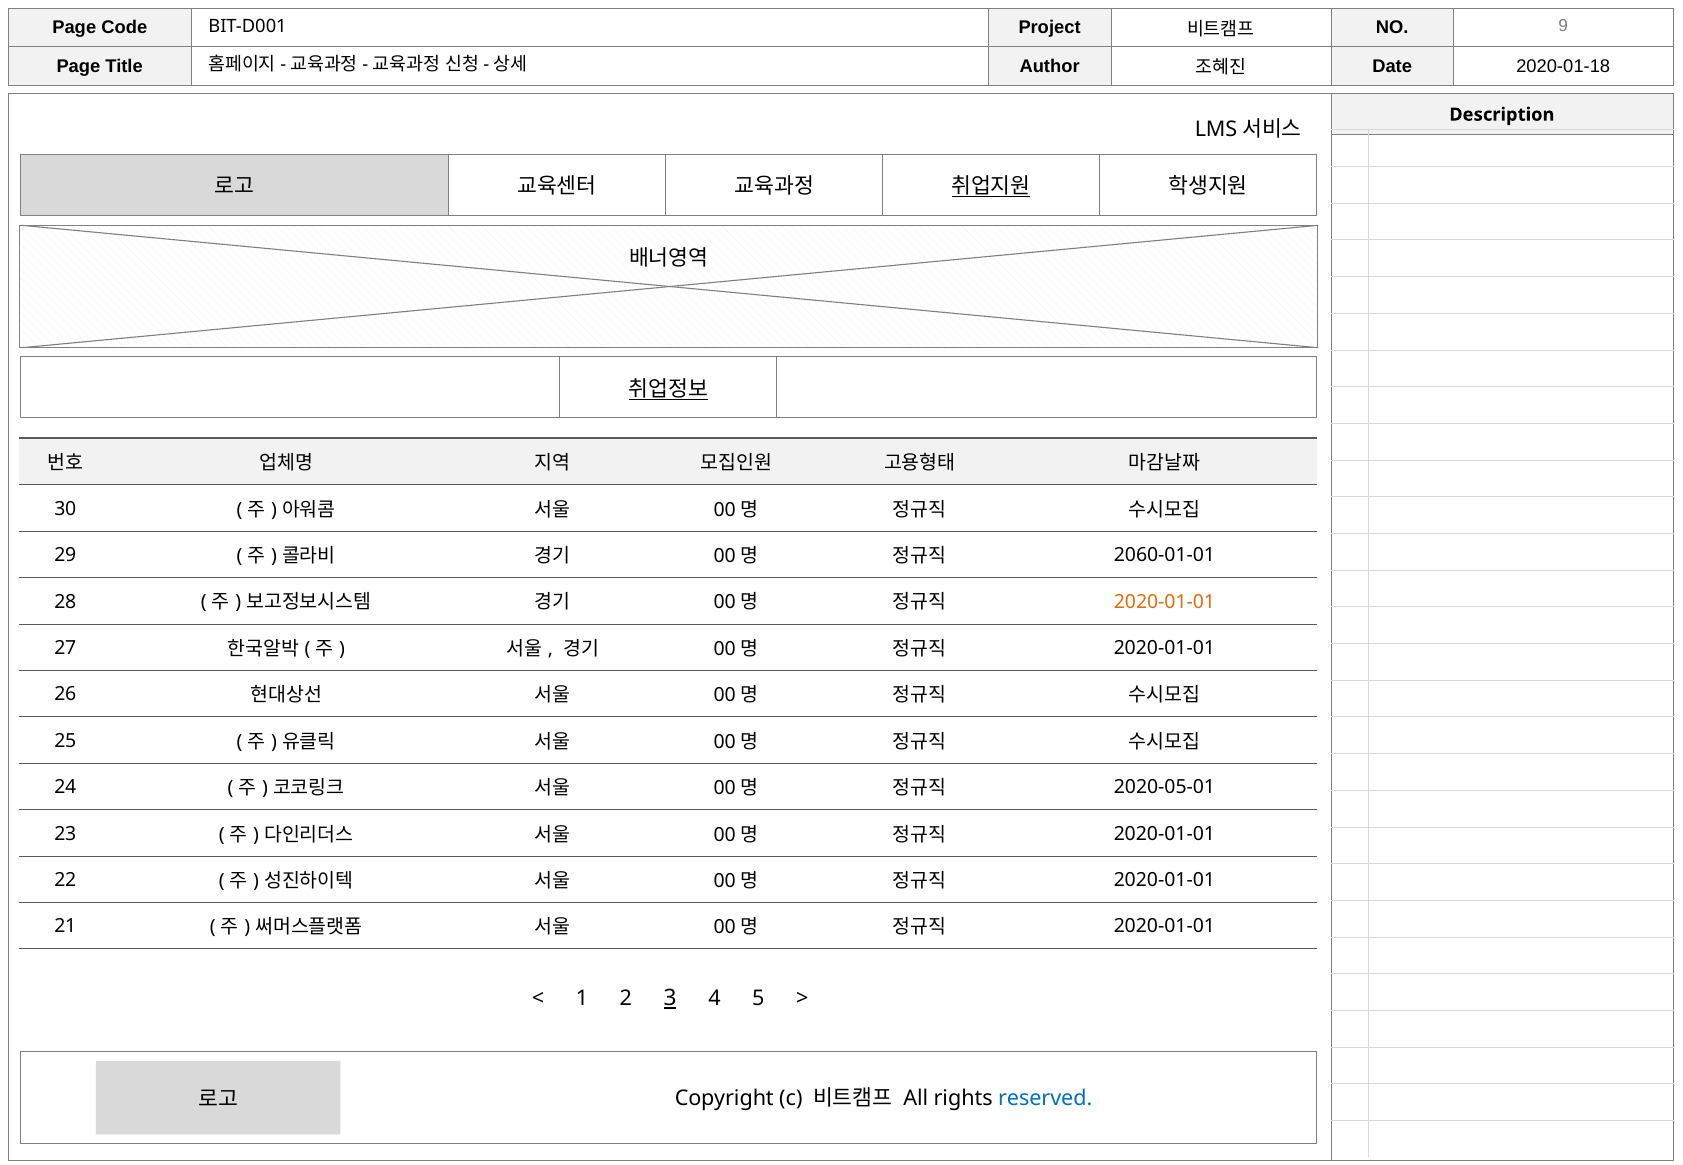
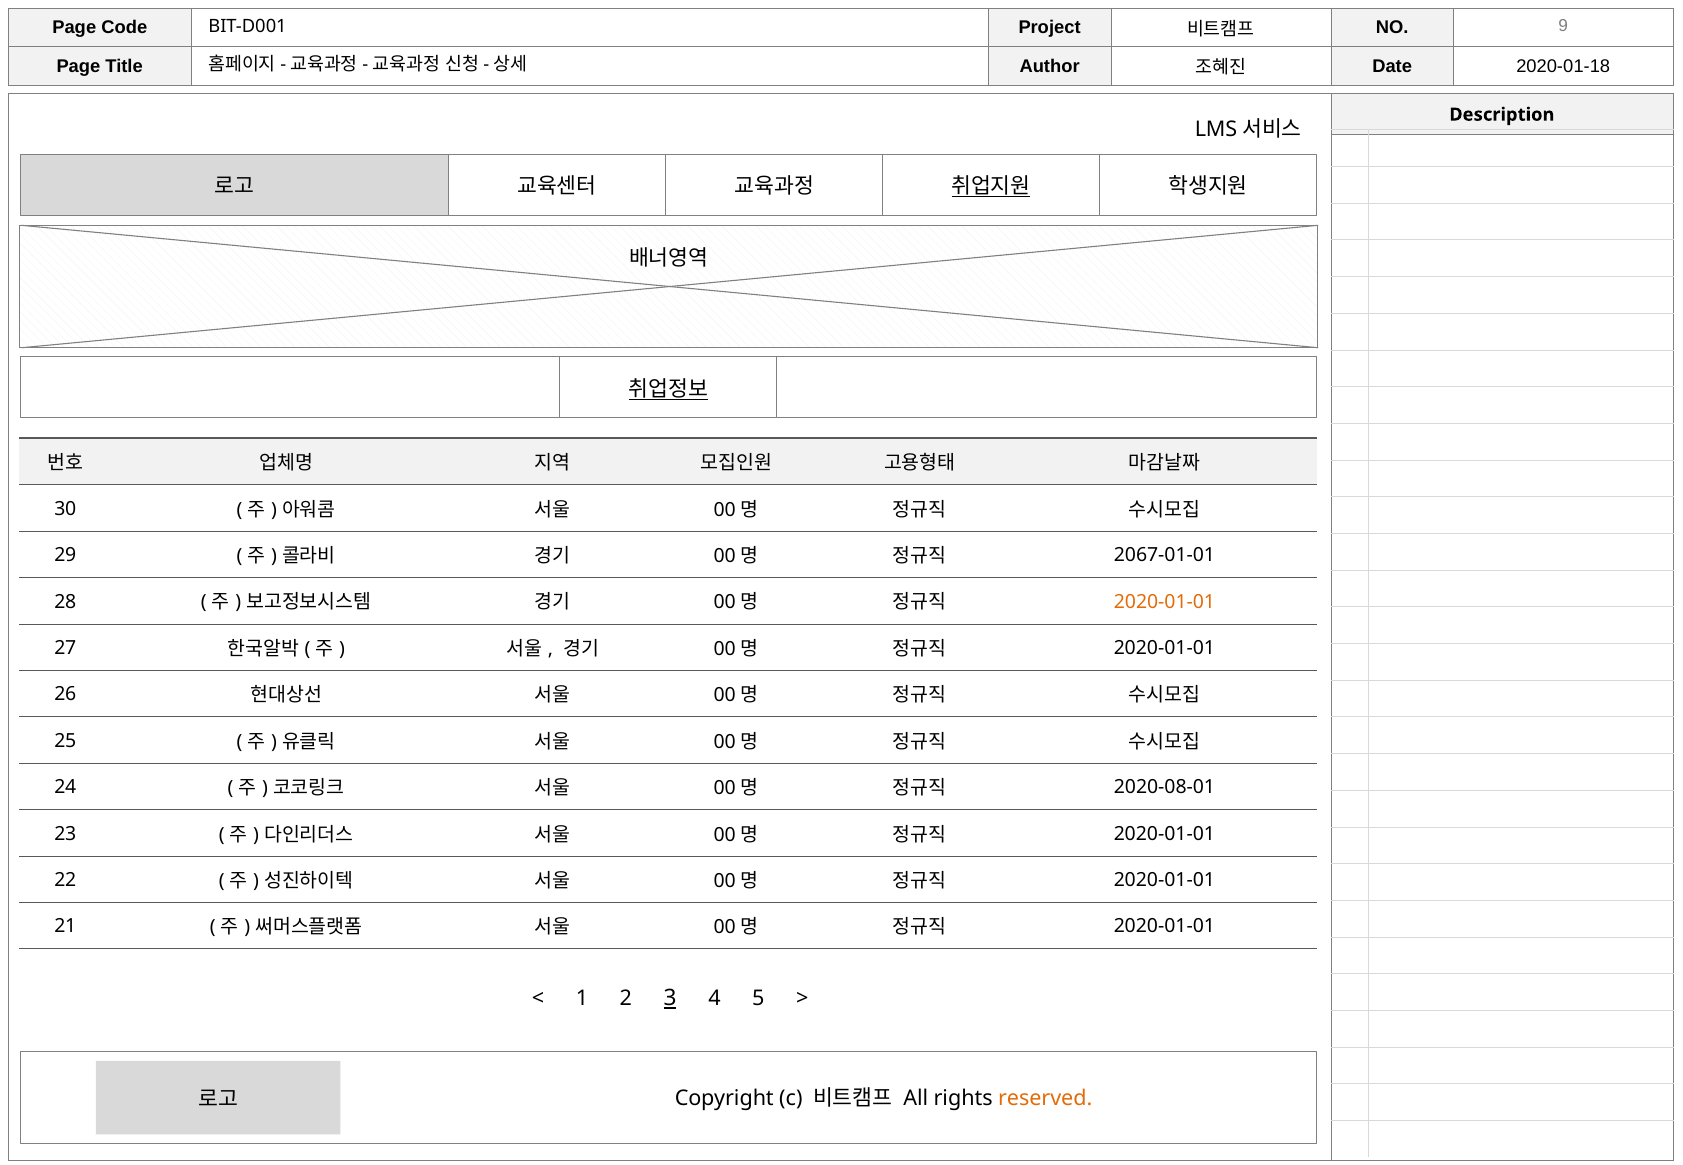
2060-01-01: 2060-01-01 -> 2067-01-01
2020-05-01: 2020-05-01 -> 2020-08-01
reserved colour: blue -> orange
